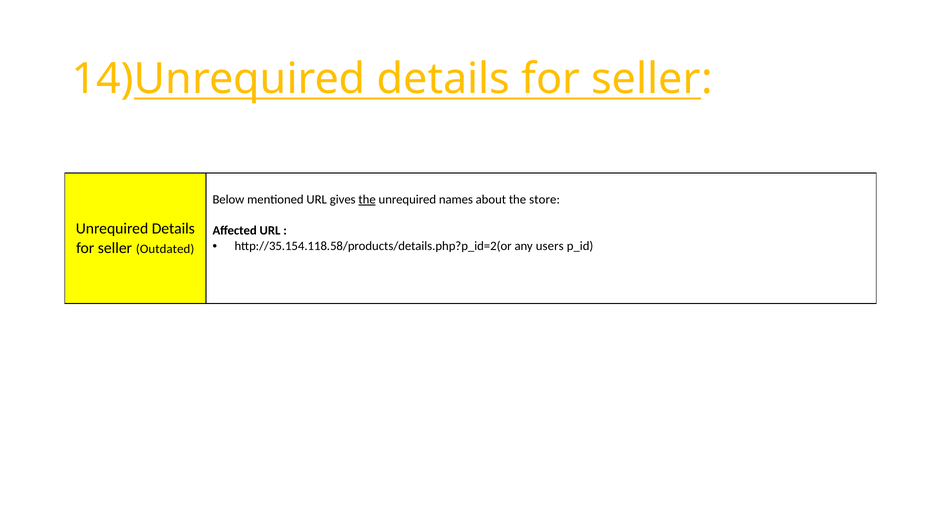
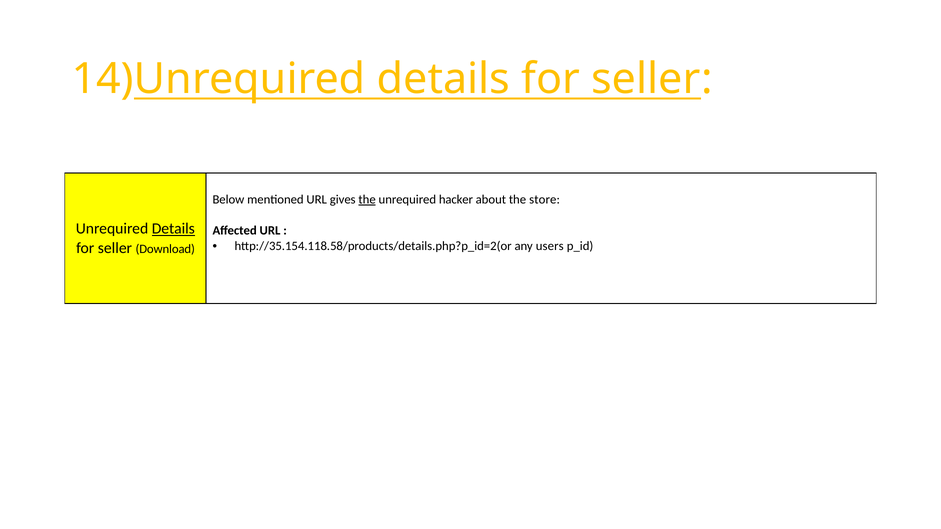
names: names -> hacker
Details at (173, 229) underline: none -> present
Outdated: Outdated -> Download
